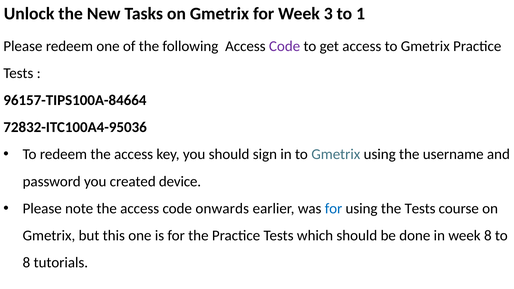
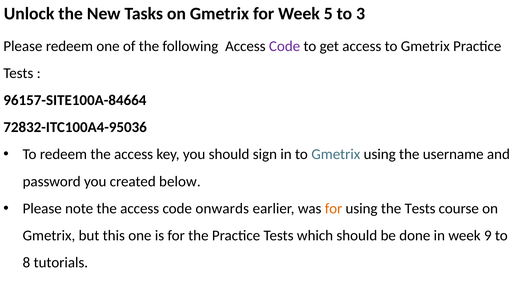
3: 3 -> 5
1: 1 -> 3
96157-TIPS100A-84664: 96157-TIPS100A-84664 -> 96157-SITE100A-84664
device: device -> below
for at (334, 209) colour: blue -> orange
week 8: 8 -> 9
